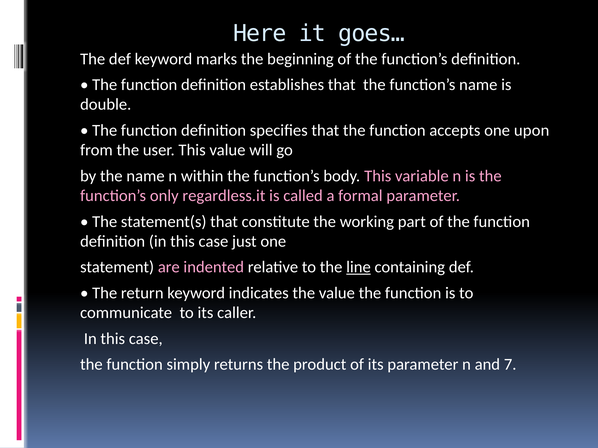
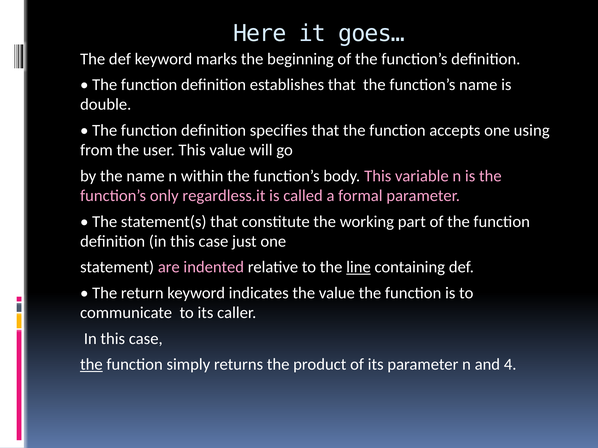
upon: upon -> using
the at (91, 365) underline: none -> present
7: 7 -> 4
